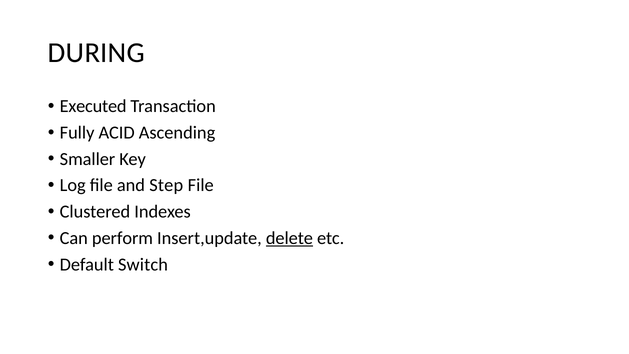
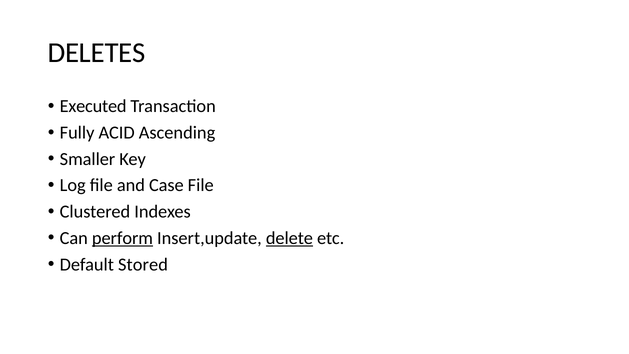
DURING: DURING -> DELETES
Step: Step -> Case
perform underline: none -> present
Switch: Switch -> Stored
